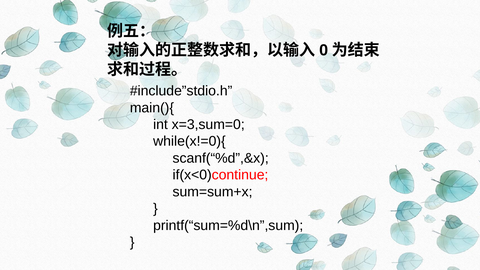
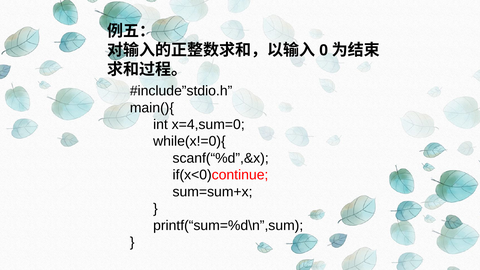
x=3,sum=0: x=3,sum=0 -> x=4,sum=0
